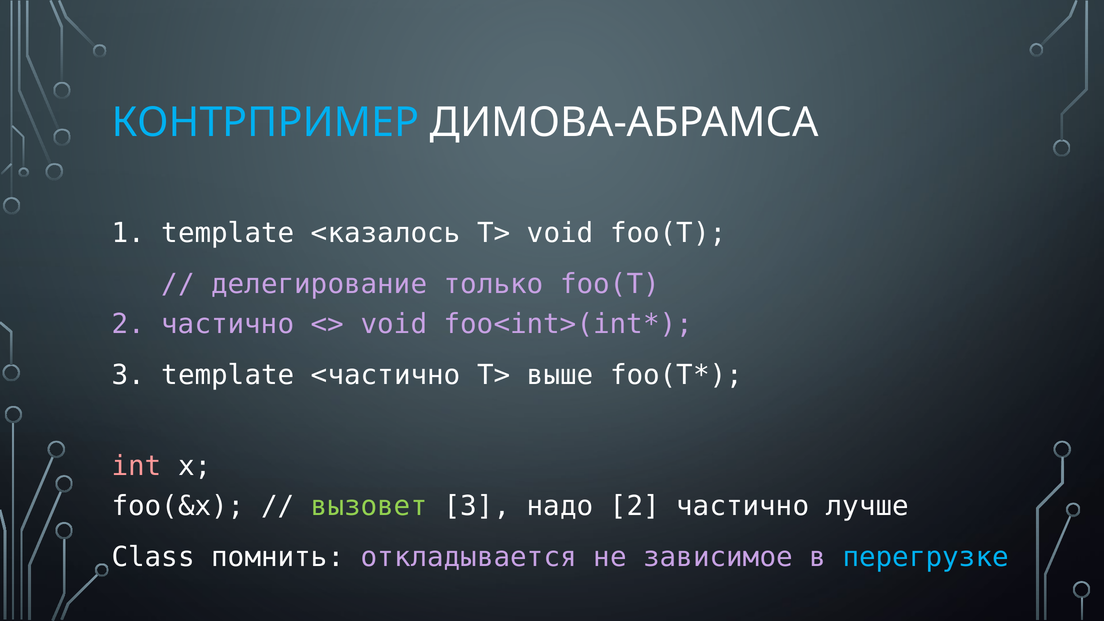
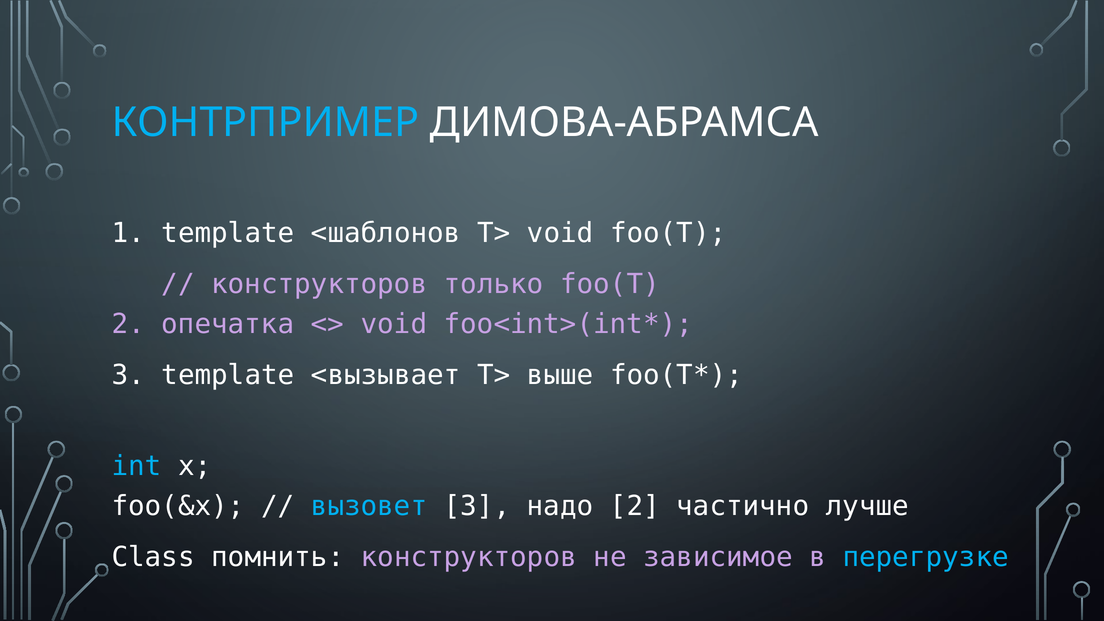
<казалось: <казалось -> <шаблонов
делегирование at (319, 284): делегирование -> конструкторов
частично at (228, 324): частично -> опечатка
<частично: <частично -> <вызывает
int colour: pink -> light blue
вызовет colour: light green -> light blue
помнить откладывается: откладывается -> конструкторов
